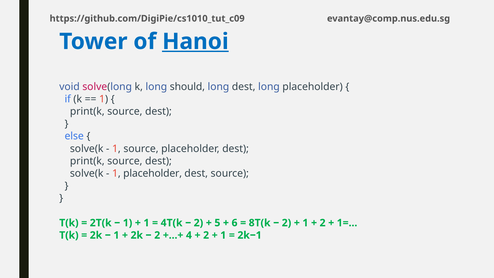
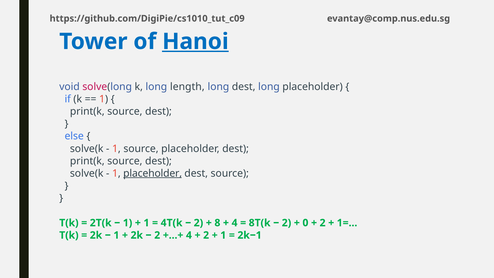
should: should -> length
placeholder at (153, 173) underline: none -> present
5: 5 -> 8
6 at (235, 223): 6 -> 4
1 at (305, 223): 1 -> 0
